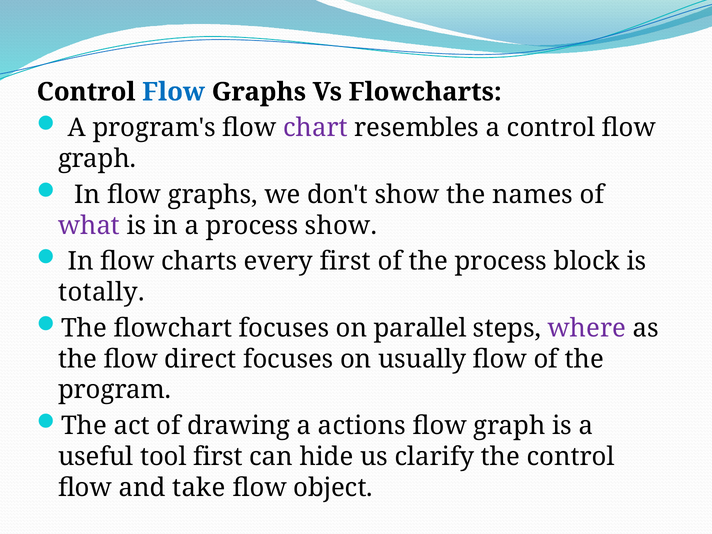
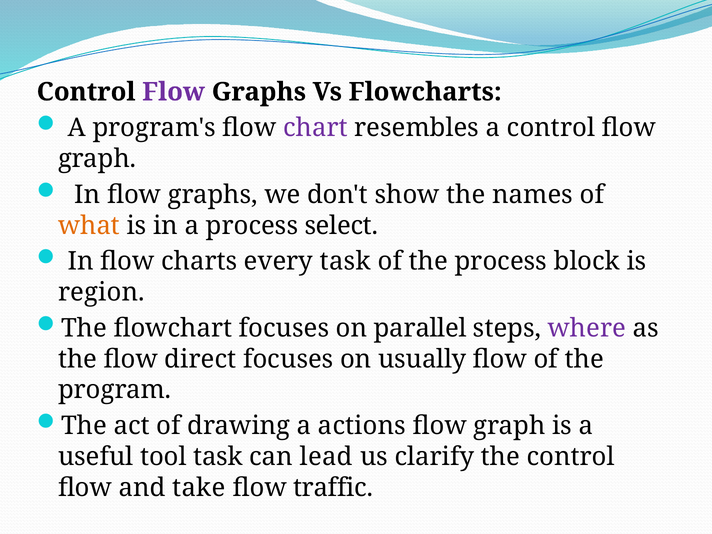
Flow at (174, 92) colour: blue -> purple
what colour: purple -> orange
process show: show -> select
every first: first -> task
totally: totally -> region
tool first: first -> task
hide: hide -> lead
object: object -> traffic
